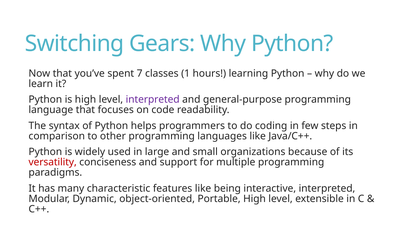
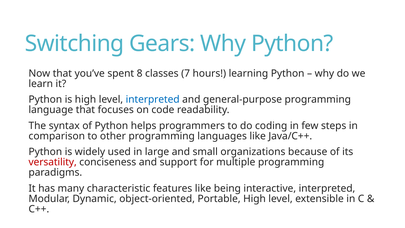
7: 7 -> 8
1: 1 -> 7
interpreted at (153, 99) colour: purple -> blue
